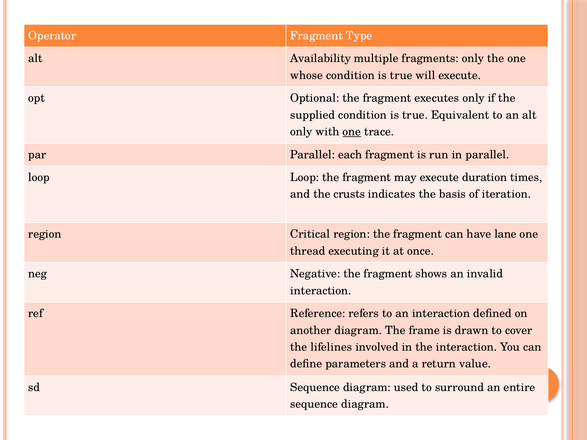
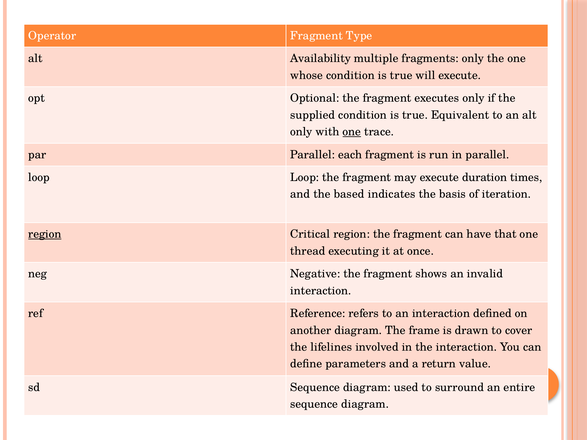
crusts: crusts -> based
region at (45, 234) underline: none -> present
lane: lane -> that
